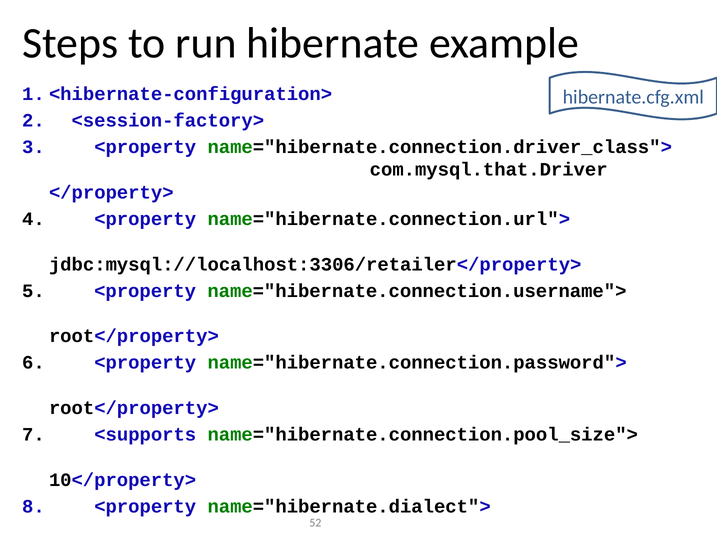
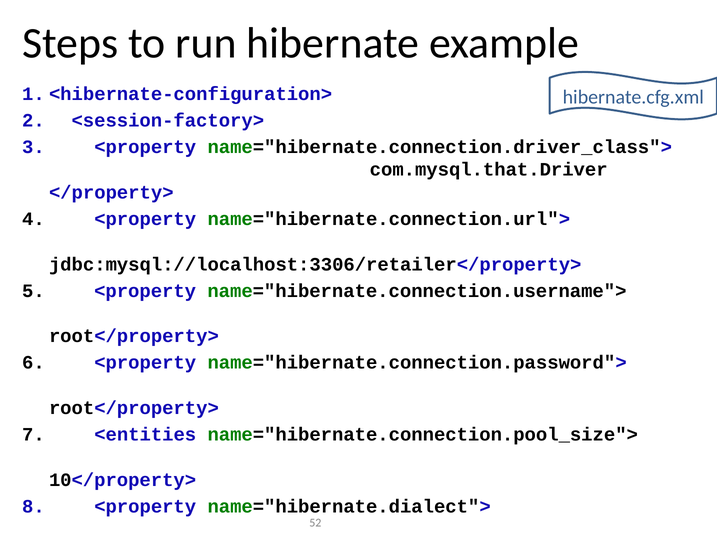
<supports: <supports -> <entities
